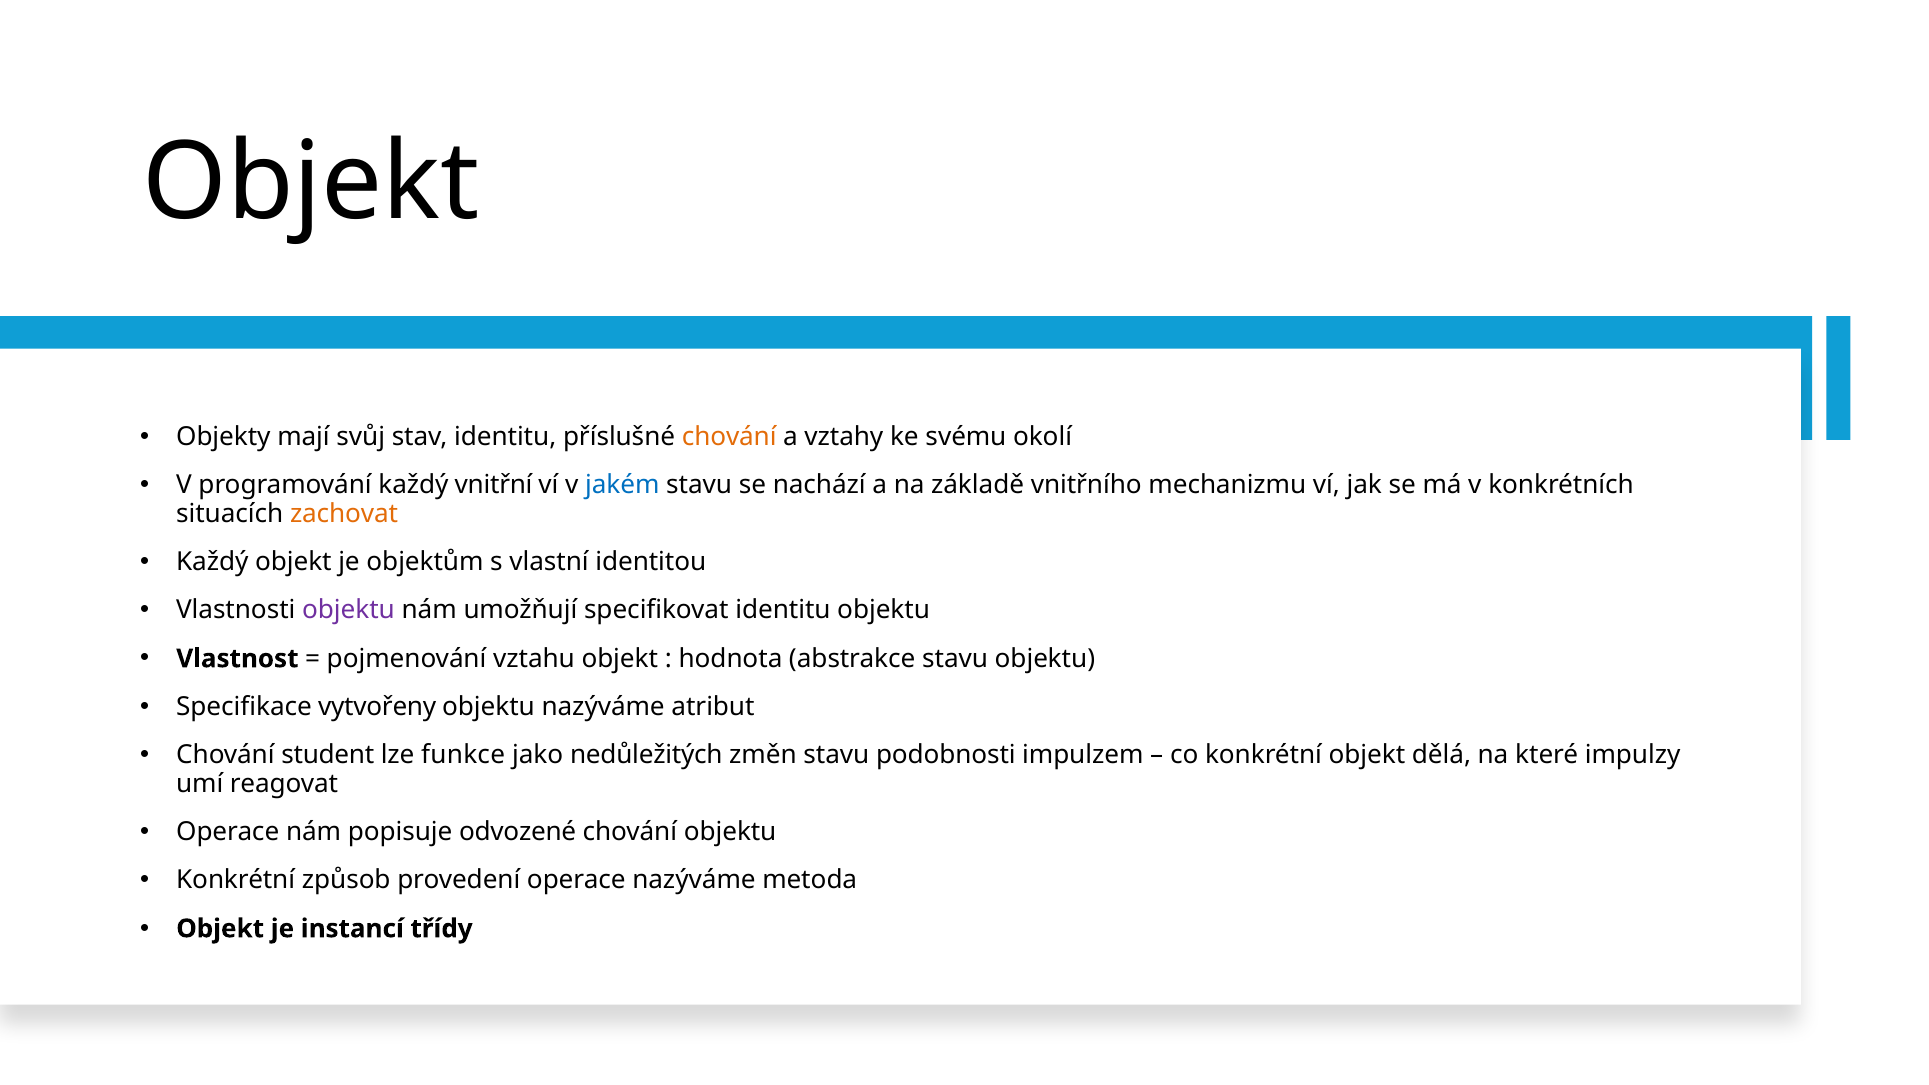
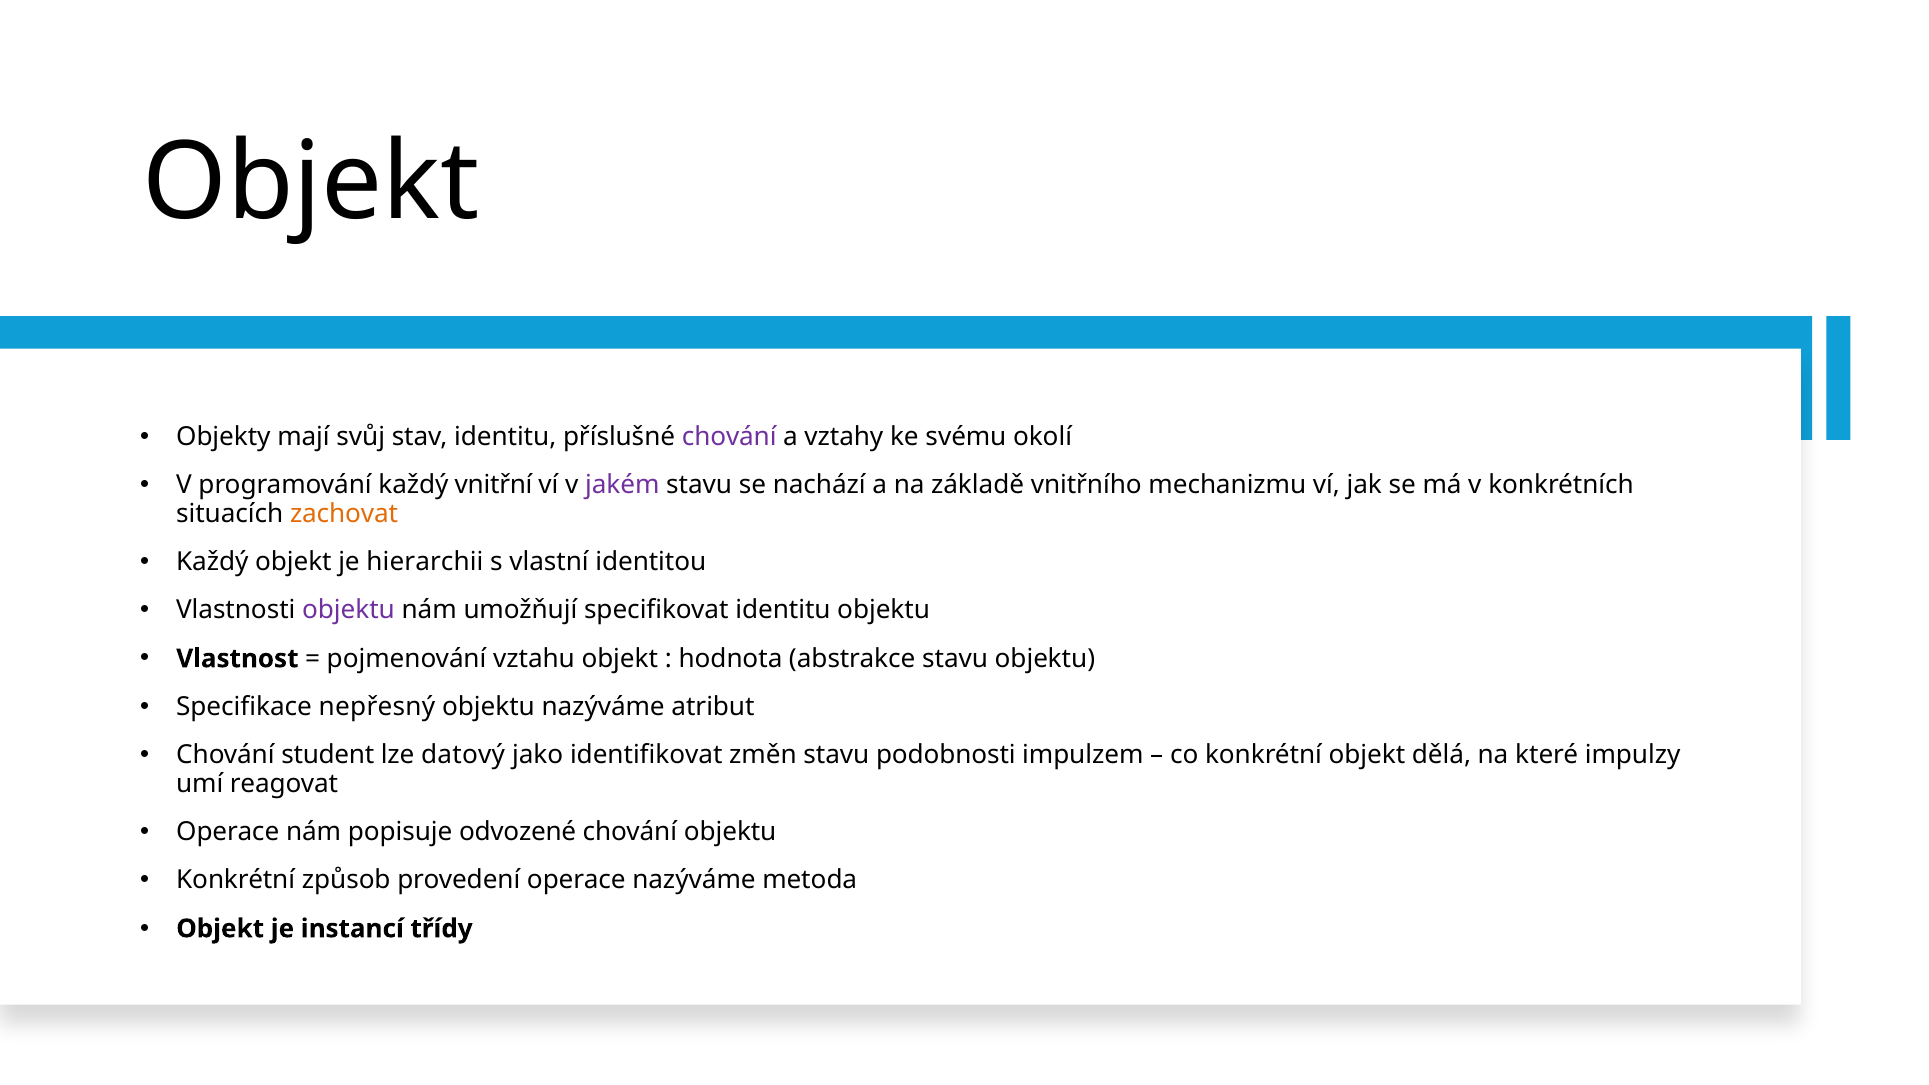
chování at (729, 437) colour: orange -> purple
jakém colour: blue -> purple
objektům: objektům -> hierarchii
vytvořeny: vytvořeny -> nepřesný
funkce: funkce -> datový
nedůležitých: nedůležitých -> identifikovat
